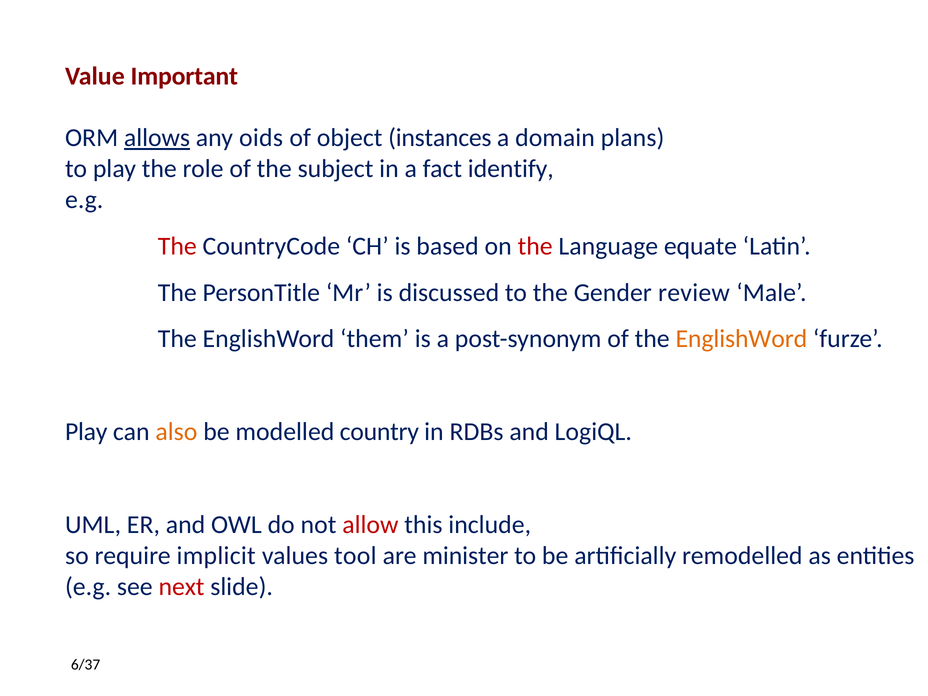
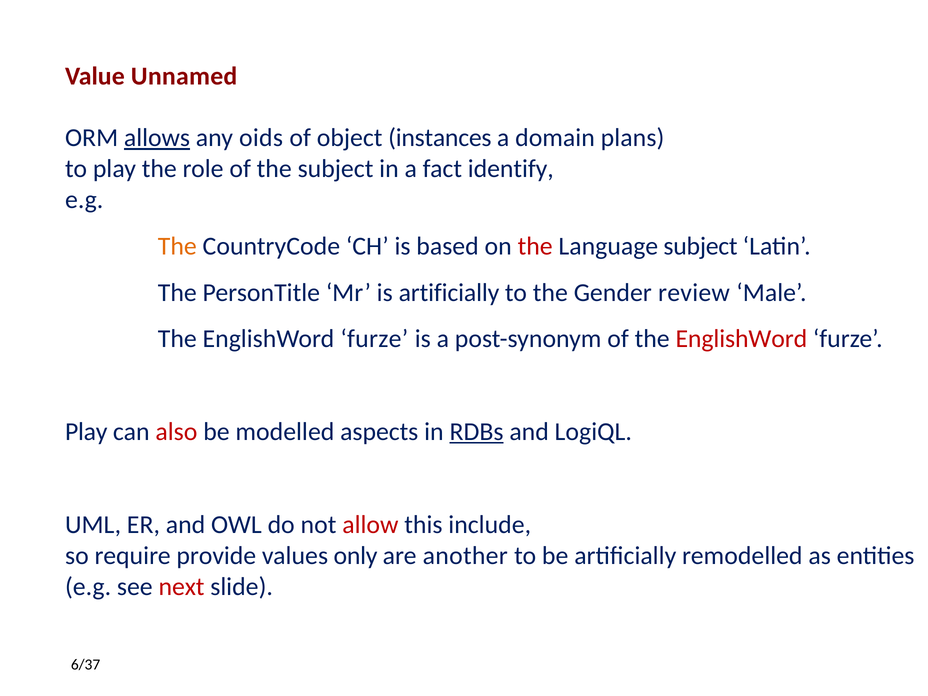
Important: Important -> Unnamed
The at (177, 246) colour: red -> orange
Language equate: equate -> subject
is discussed: discussed -> artificially
them at (374, 339): them -> furze
EnglishWord at (741, 339) colour: orange -> red
also colour: orange -> red
country: country -> aspects
RDBs underline: none -> present
implicit: implicit -> provide
tool: tool -> only
minister: minister -> another
